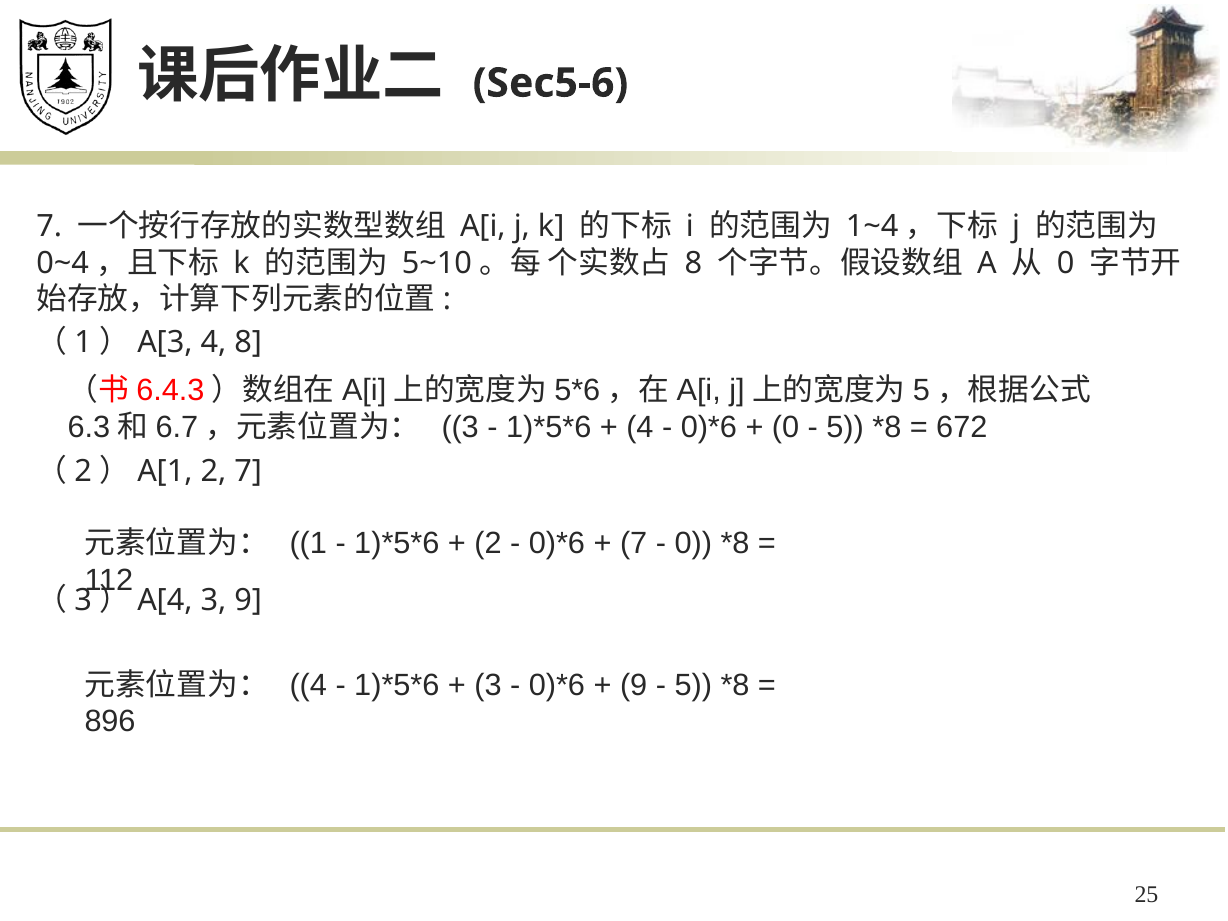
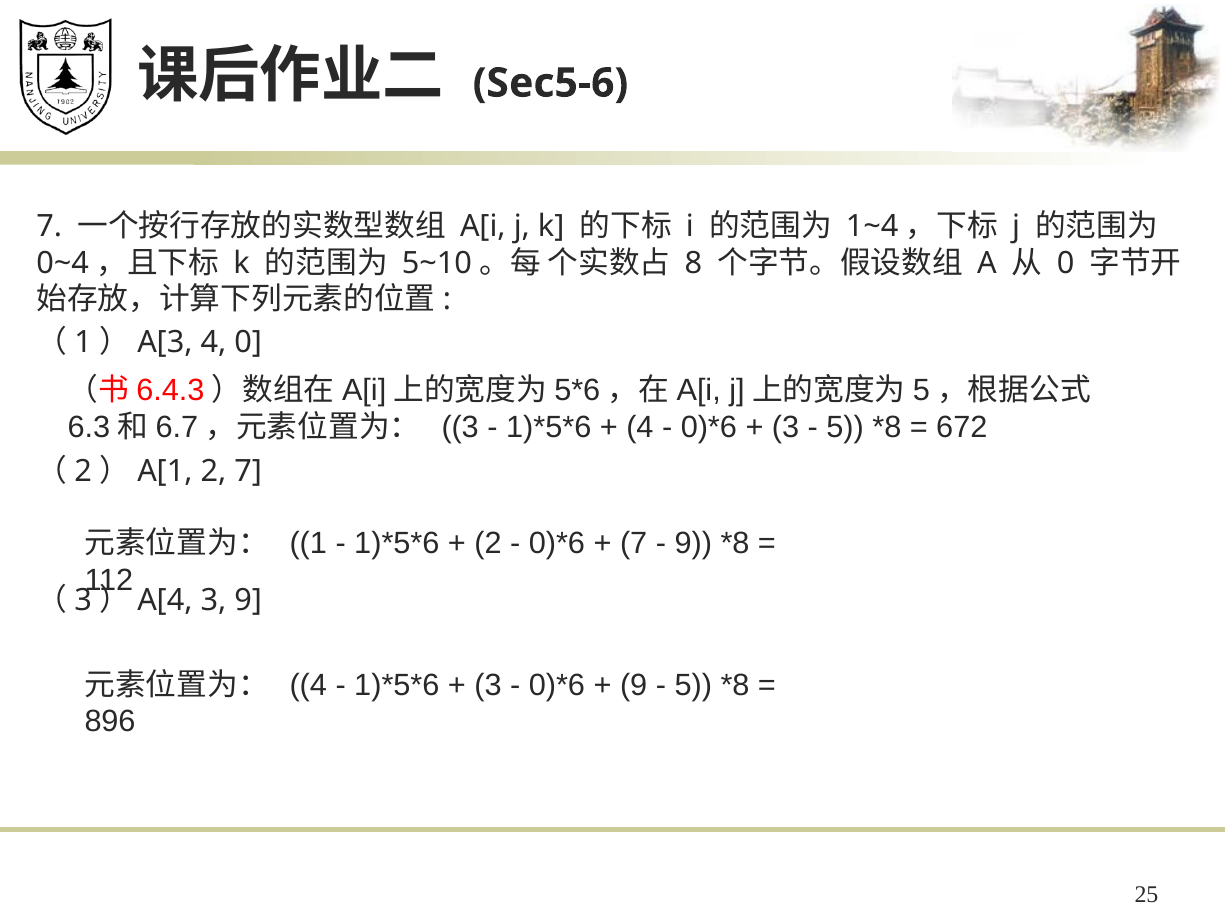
4 8: 8 -> 0
0 at (786, 427): 0 -> 3
0 at (693, 543): 0 -> 9
